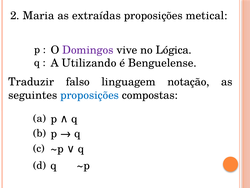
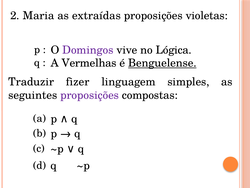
metical: metical -> violetas
Utilizando: Utilizando -> Vermelhas
Benguelense underline: none -> present
falso: falso -> fizer
notação: notação -> simples
proposições at (90, 95) colour: blue -> purple
